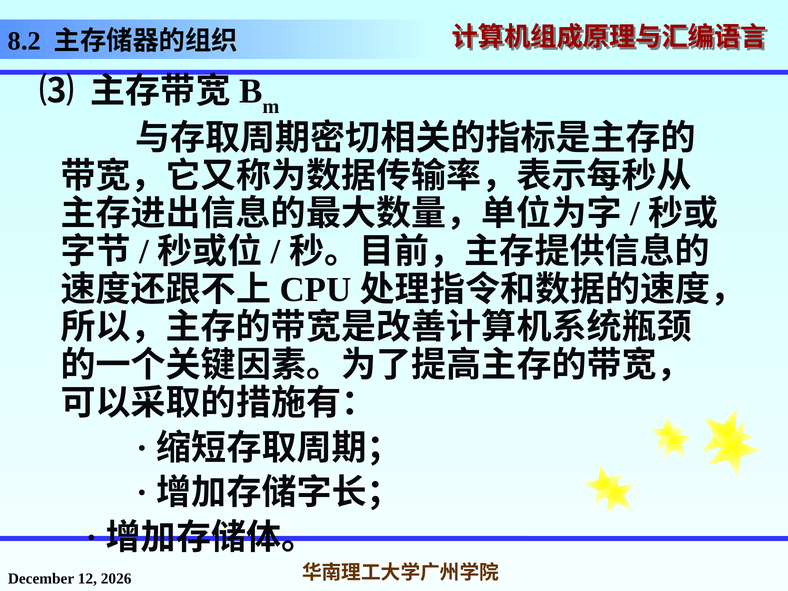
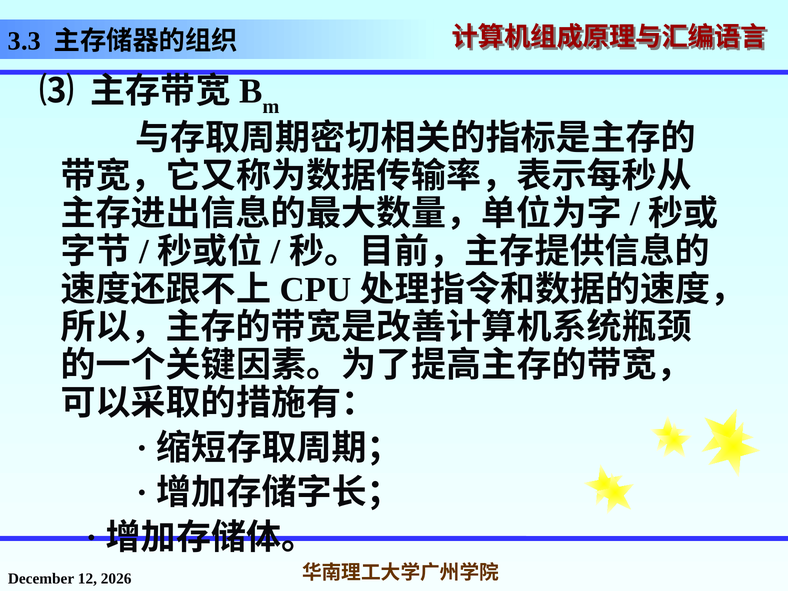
8.2: 8.2 -> 3.3
